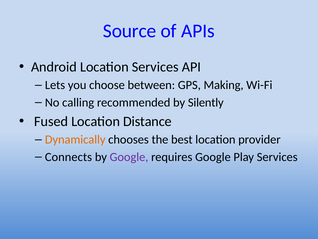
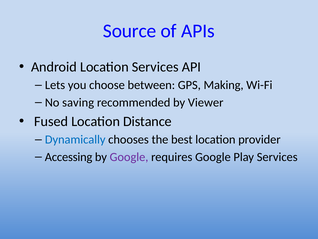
calling: calling -> saving
Silently: Silently -> Viewer
Dynamically colour: orange -> blue
Connects: Connects -> Accessing
